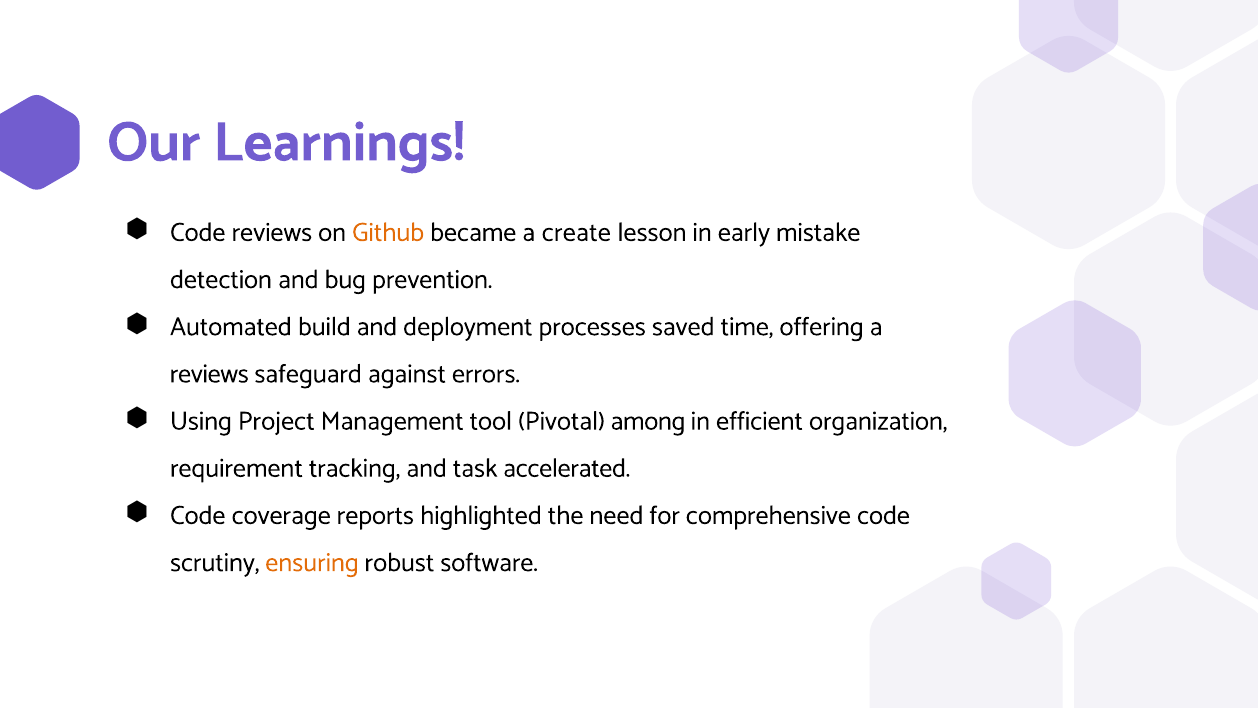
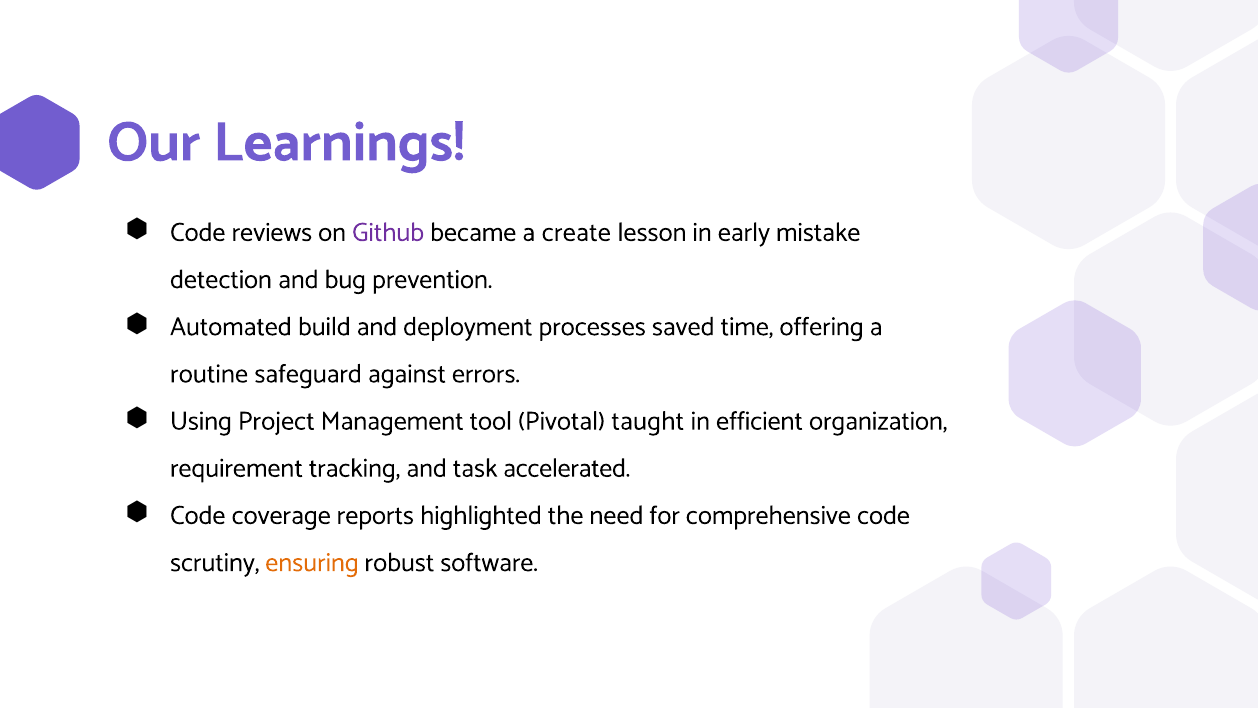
Github colour: orange -> purple
reviews at (209, 374): reviews -> routine
among: among -> taught
